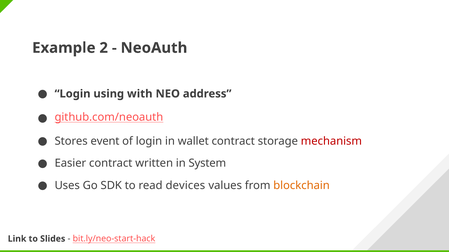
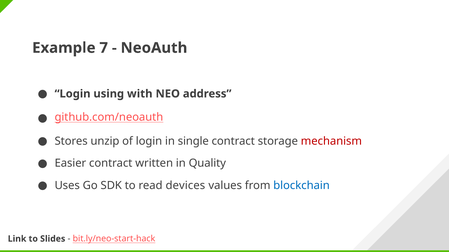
2: 2 -> 7
event: event -> unzip
wallet: wallet -> single
System: System -> Quality
blockchain colour: orange -> blue
